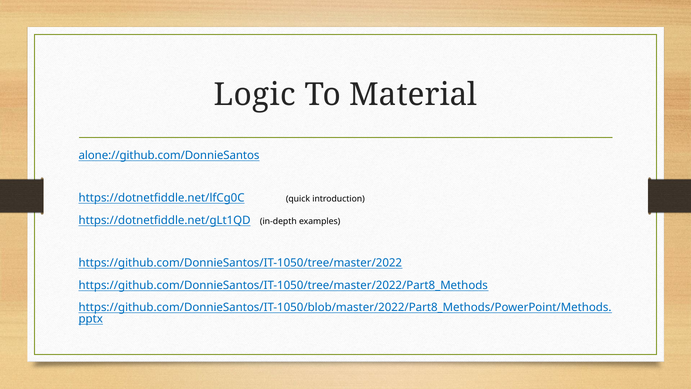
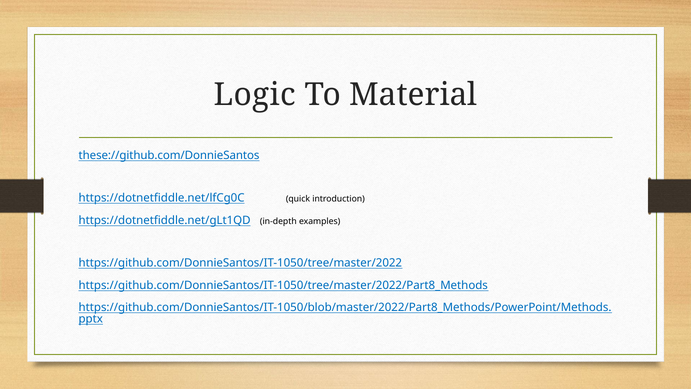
alone://github.com/DonnieSantos: alone://github.com/DonnieSantos -> these://github.com/DonnieSantos
